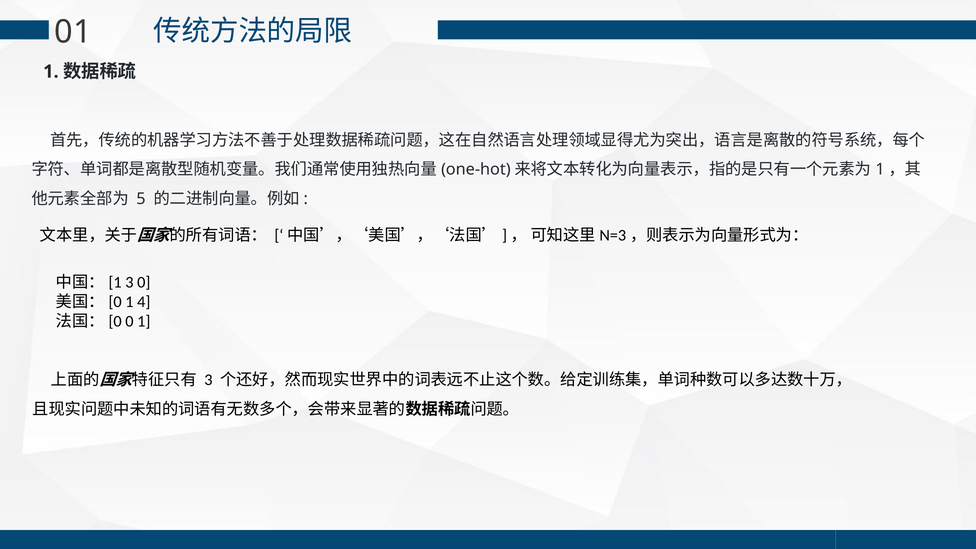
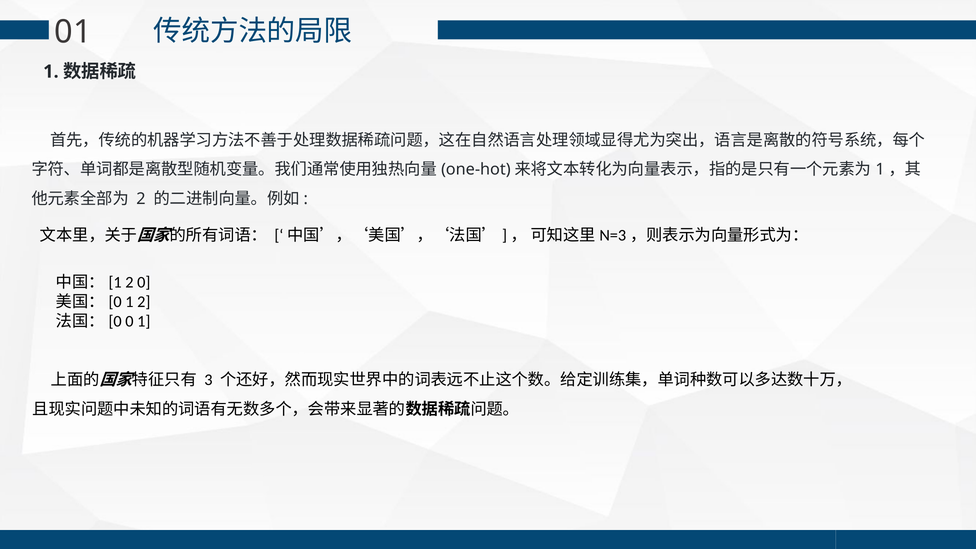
5 at (141, 199): 5 -> 2
3 at (129, 282): 3 -> 2
1 4: 4 -> 2
